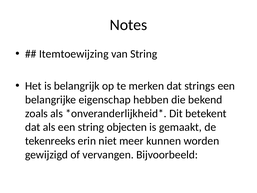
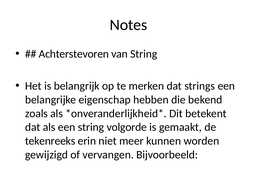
Itemtoewijzing: Itemtoewijzing -> Achterstevoren
objecten: objecten -> volgorde
